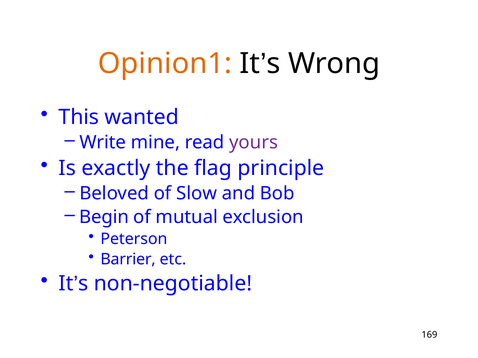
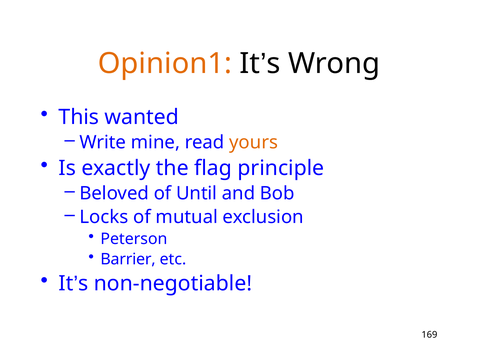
yours colour: purple -> orange
Slow: Slow -> Until
Begin: Begin -> Locks
